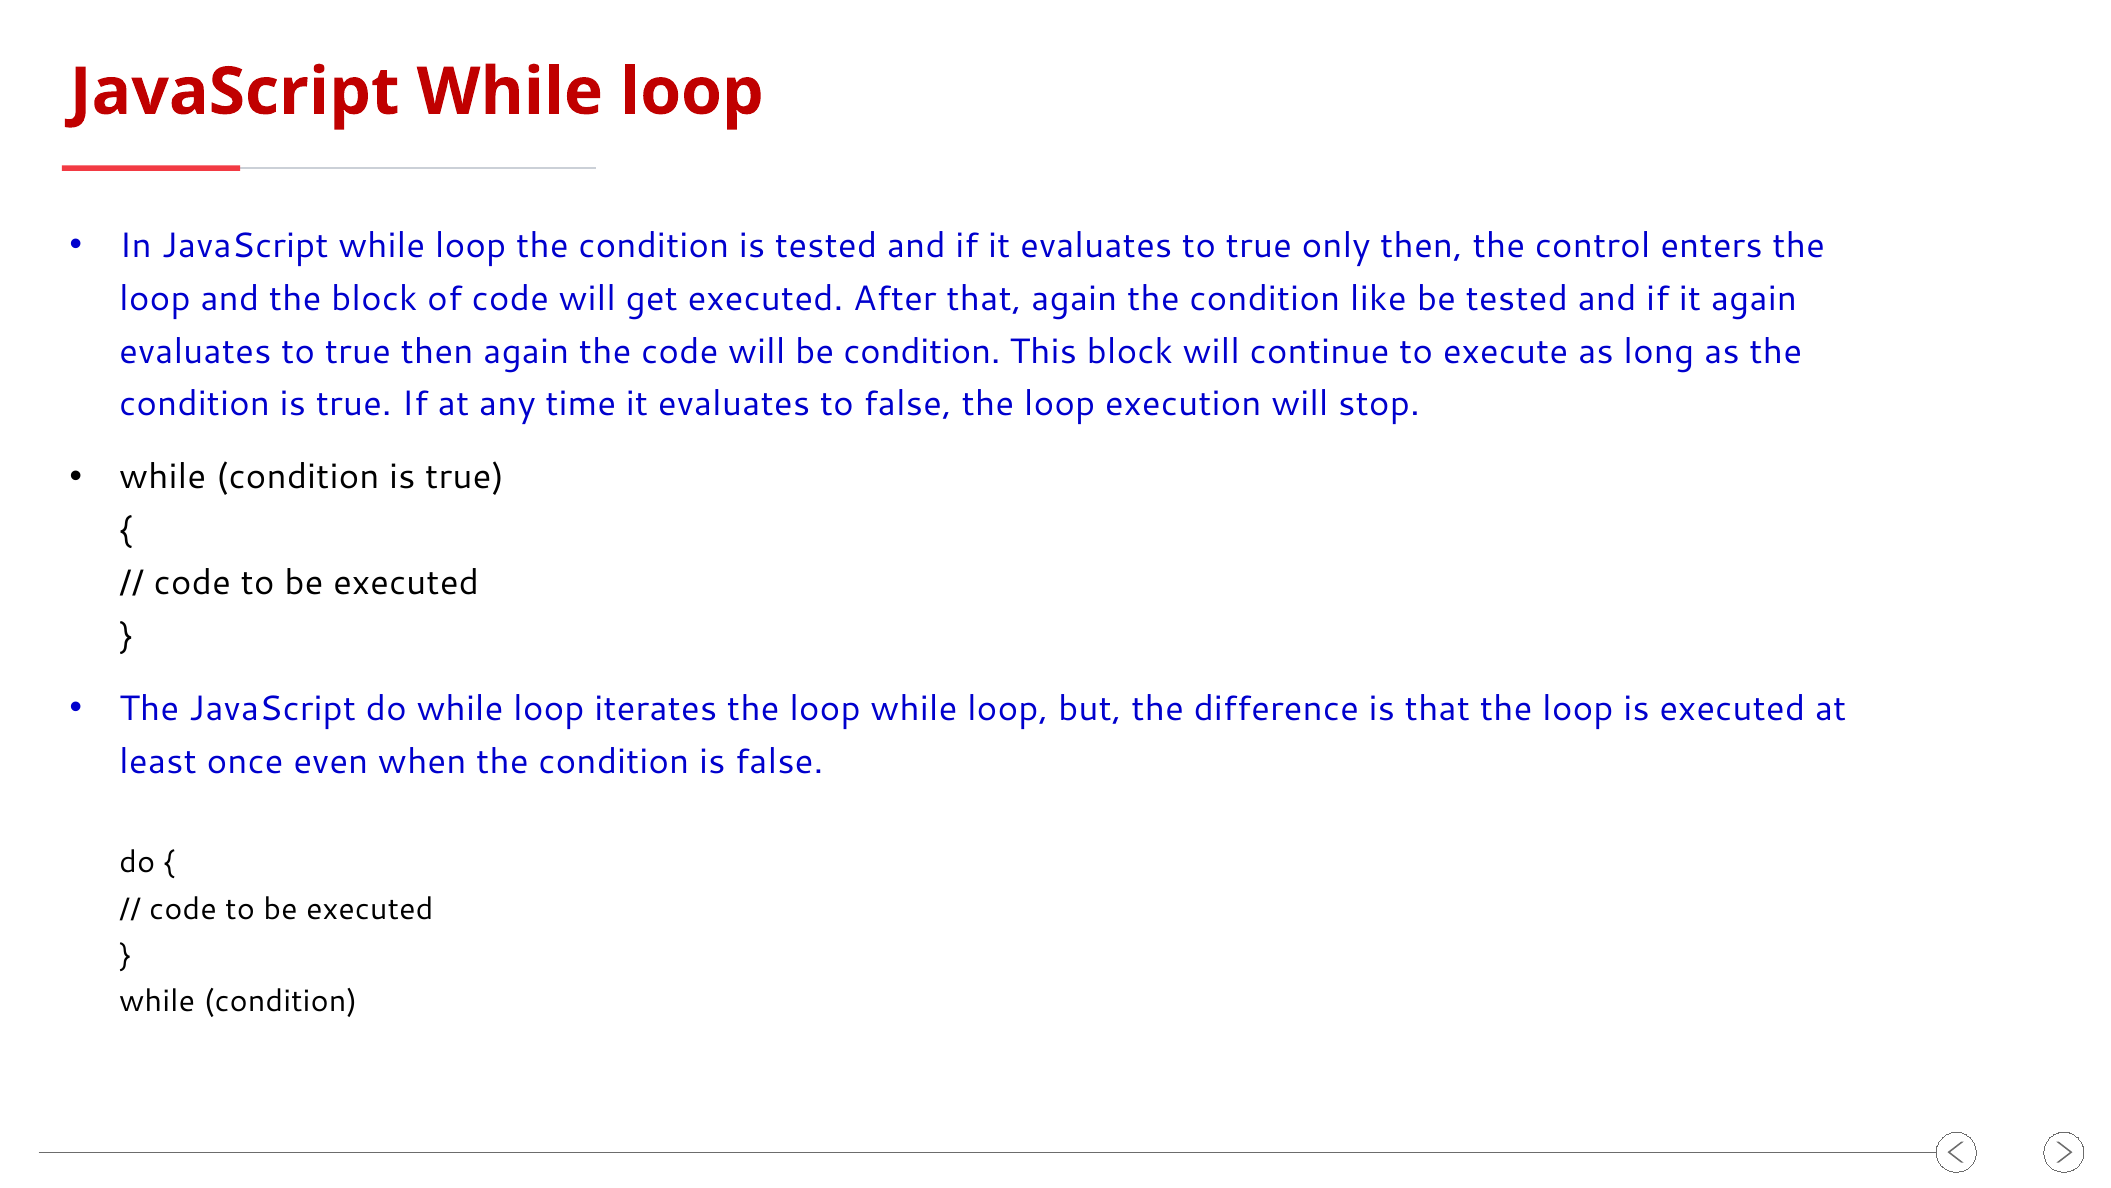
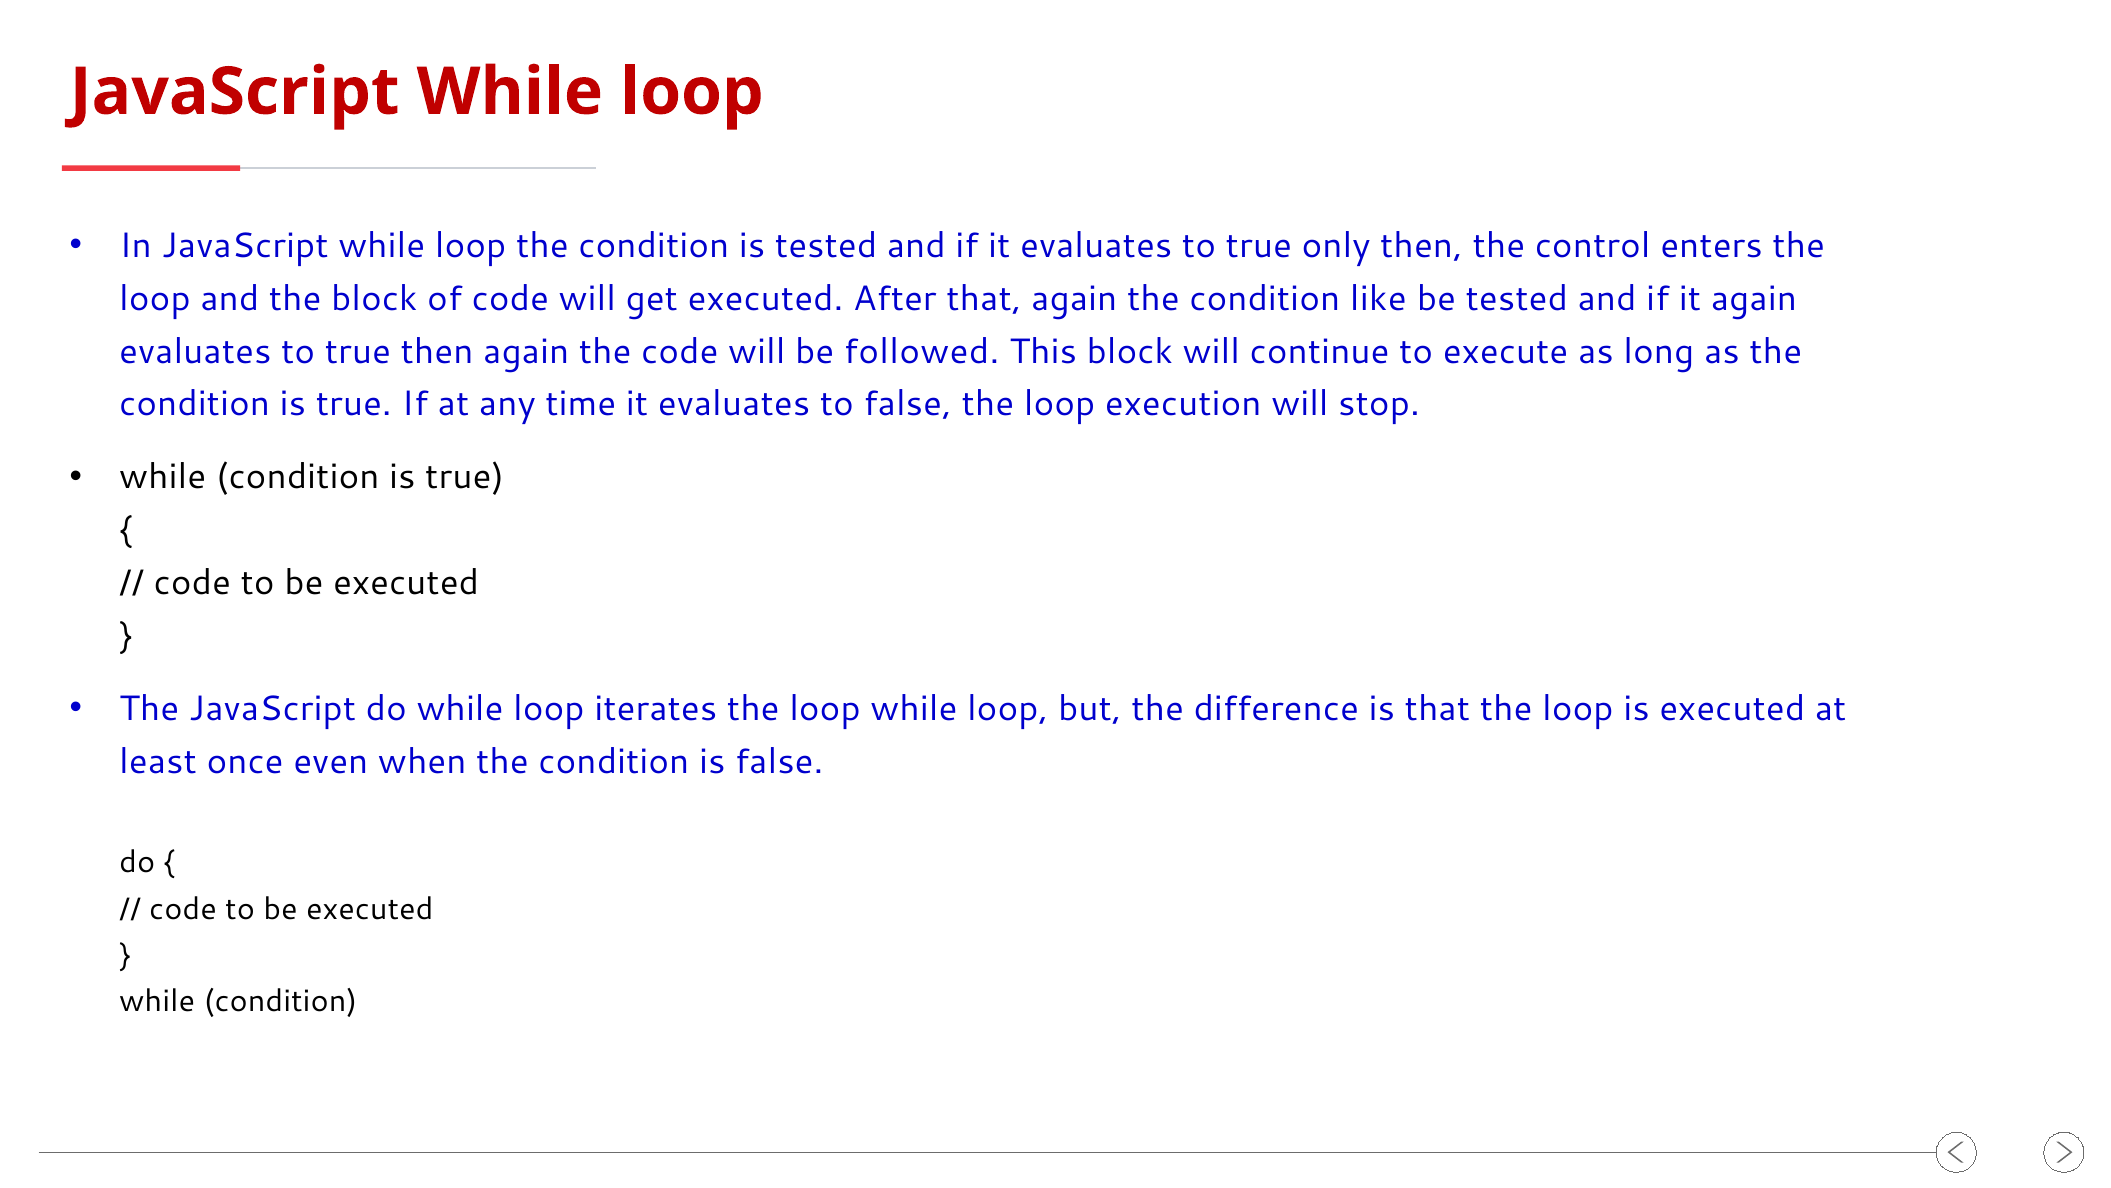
be condition: condition -> followed
